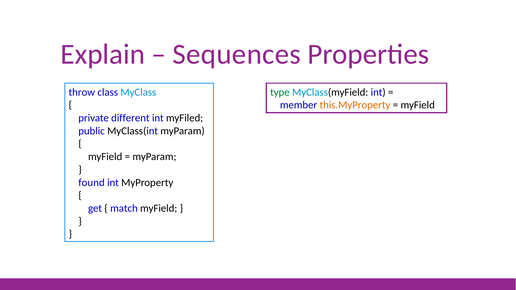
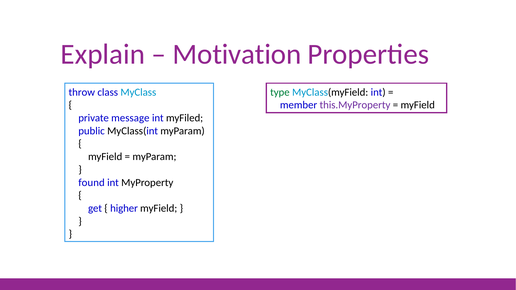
Sequences: Sequences -> Motivation
this.MyProperty colour: orange -> purple
different: different -> message
match: match -> higher
